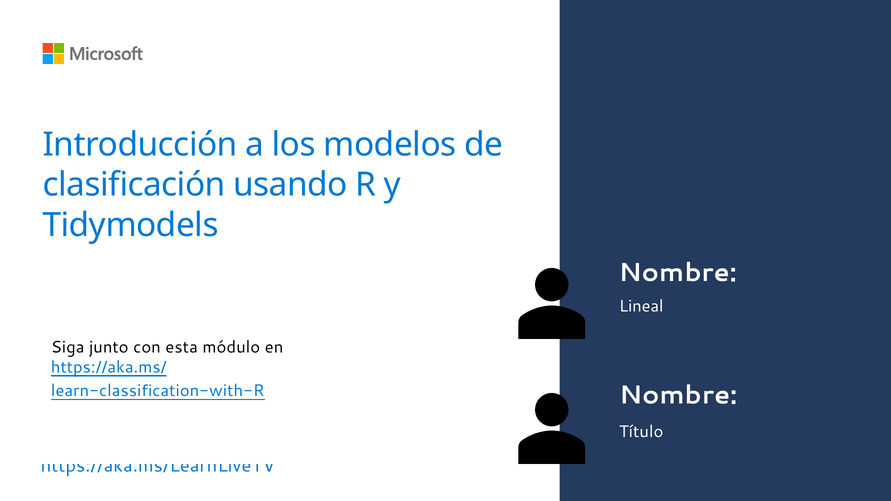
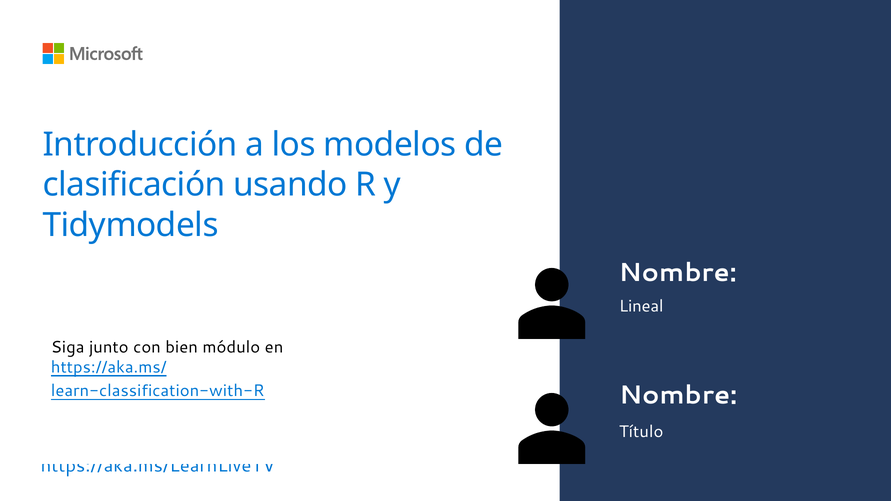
esta: esta -> bien
